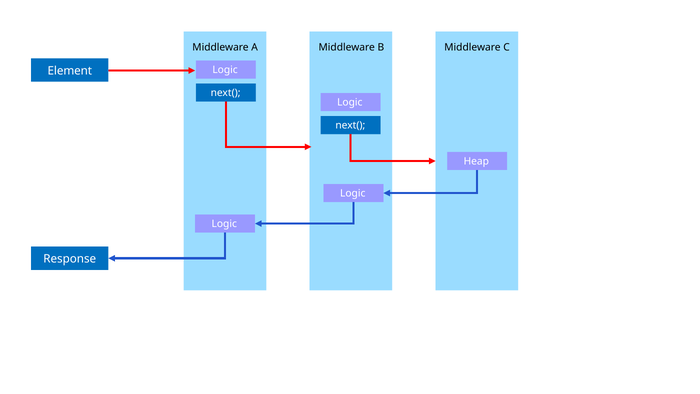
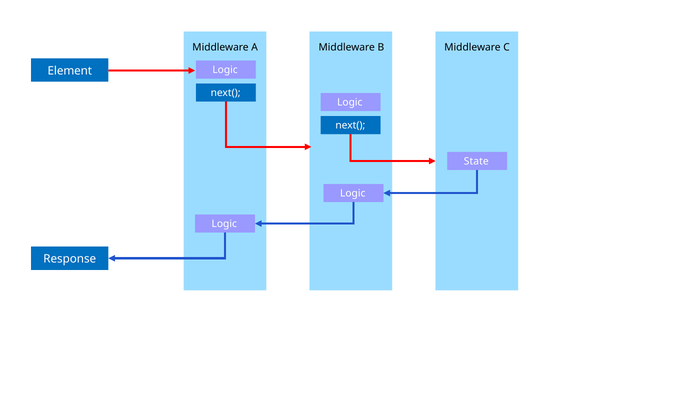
Heap: Heap -> State
